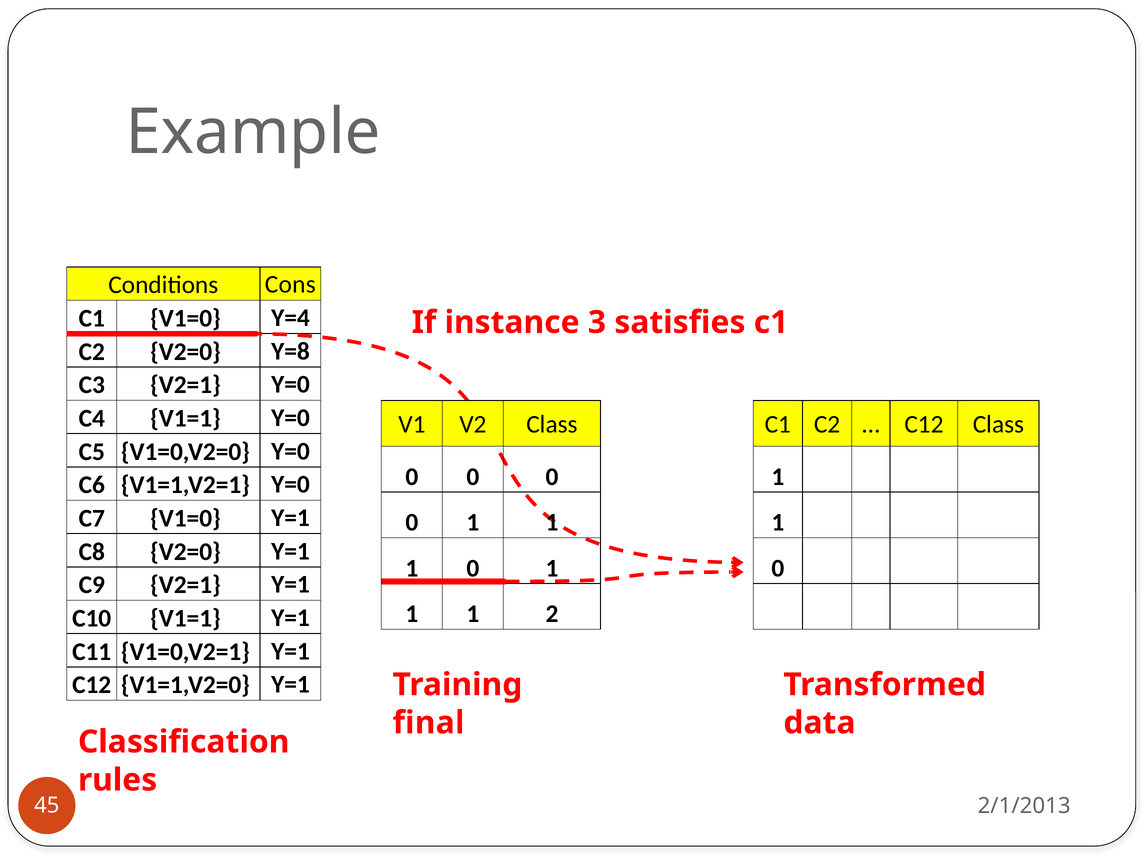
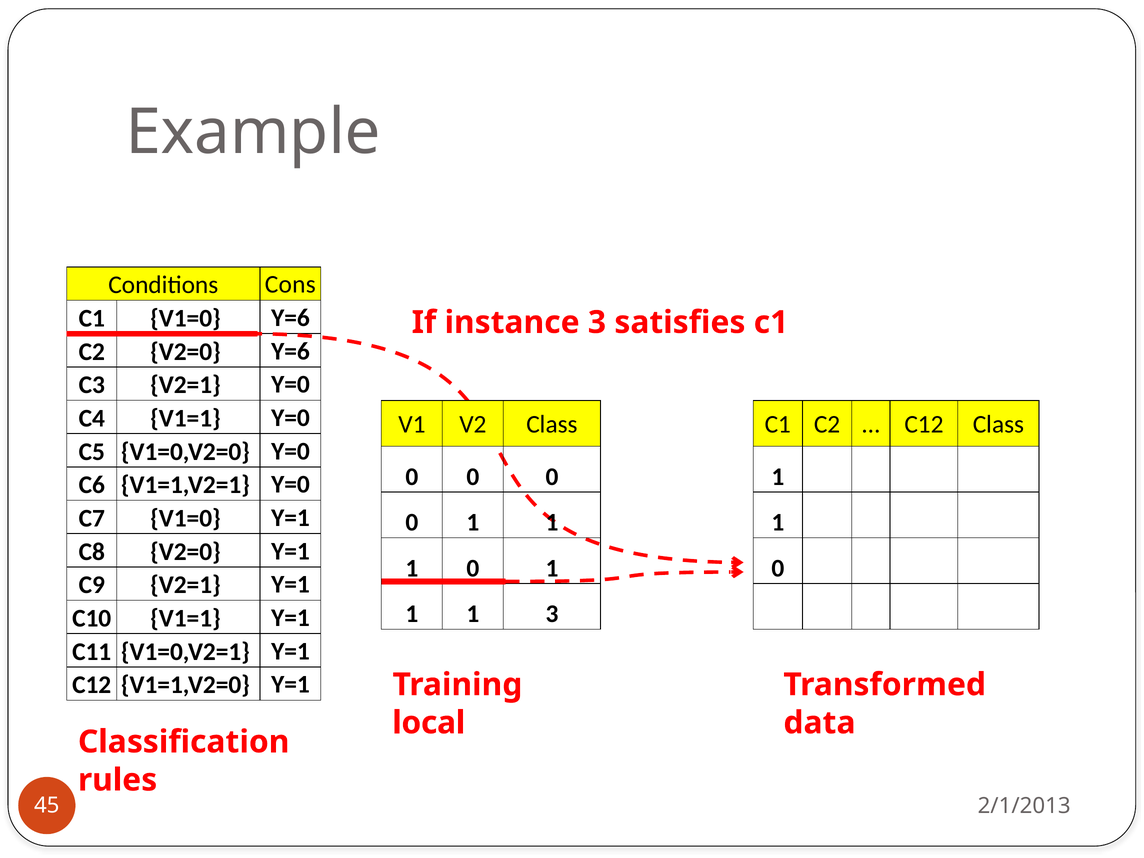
Y=4 at (290, 318): Y=4 -> Y=6
V2=0 Y=8: Y=8 -> Y=6
1 2: 2 -> 3
final: final -> local
